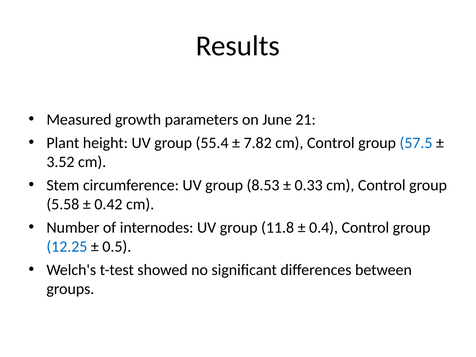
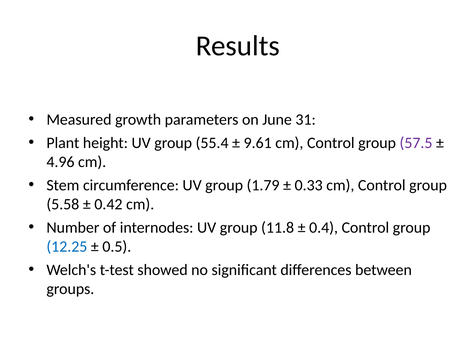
21: 21 -> 31
7.82: 7.82 -> 9.61
57.5 colour: blue -> purple
3.52: 3.52 -> 4.96
8.53: 8.53 -> 1.79
